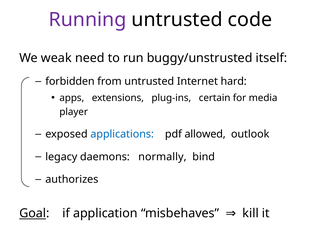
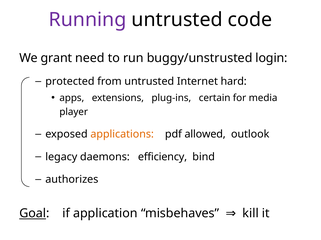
weak: weak -> grant
itself: itself -> login
forbidden: forbidden -> protected
applications colour: blue -> orange
normally: normally -> efficiency
